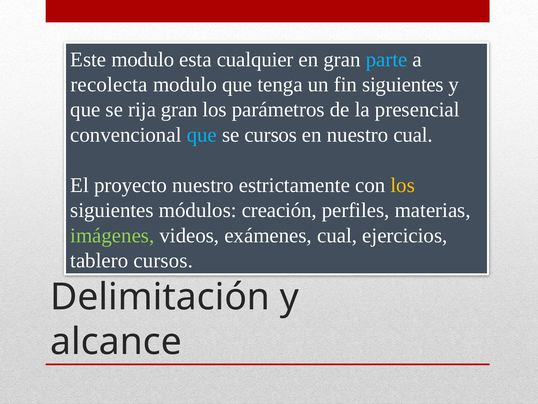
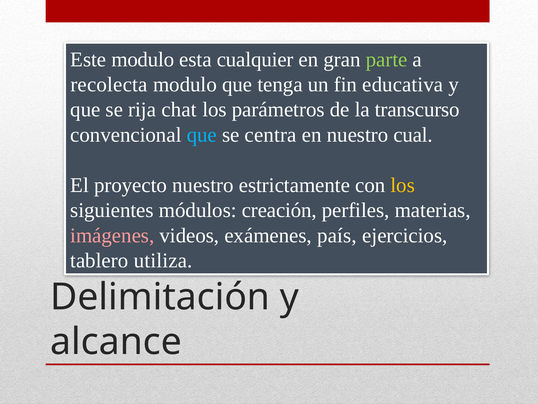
parte colour: light blue -> light green
fin siguientes: siguientes -> educativa
rija gran: gran -> chat
presencial: presencial -> transcurso
se cursos: cursos -> centra
imágenes colour: light green -> pink
exámenes cual: cual -> país
tablero cursos: cursos -> utiliza
